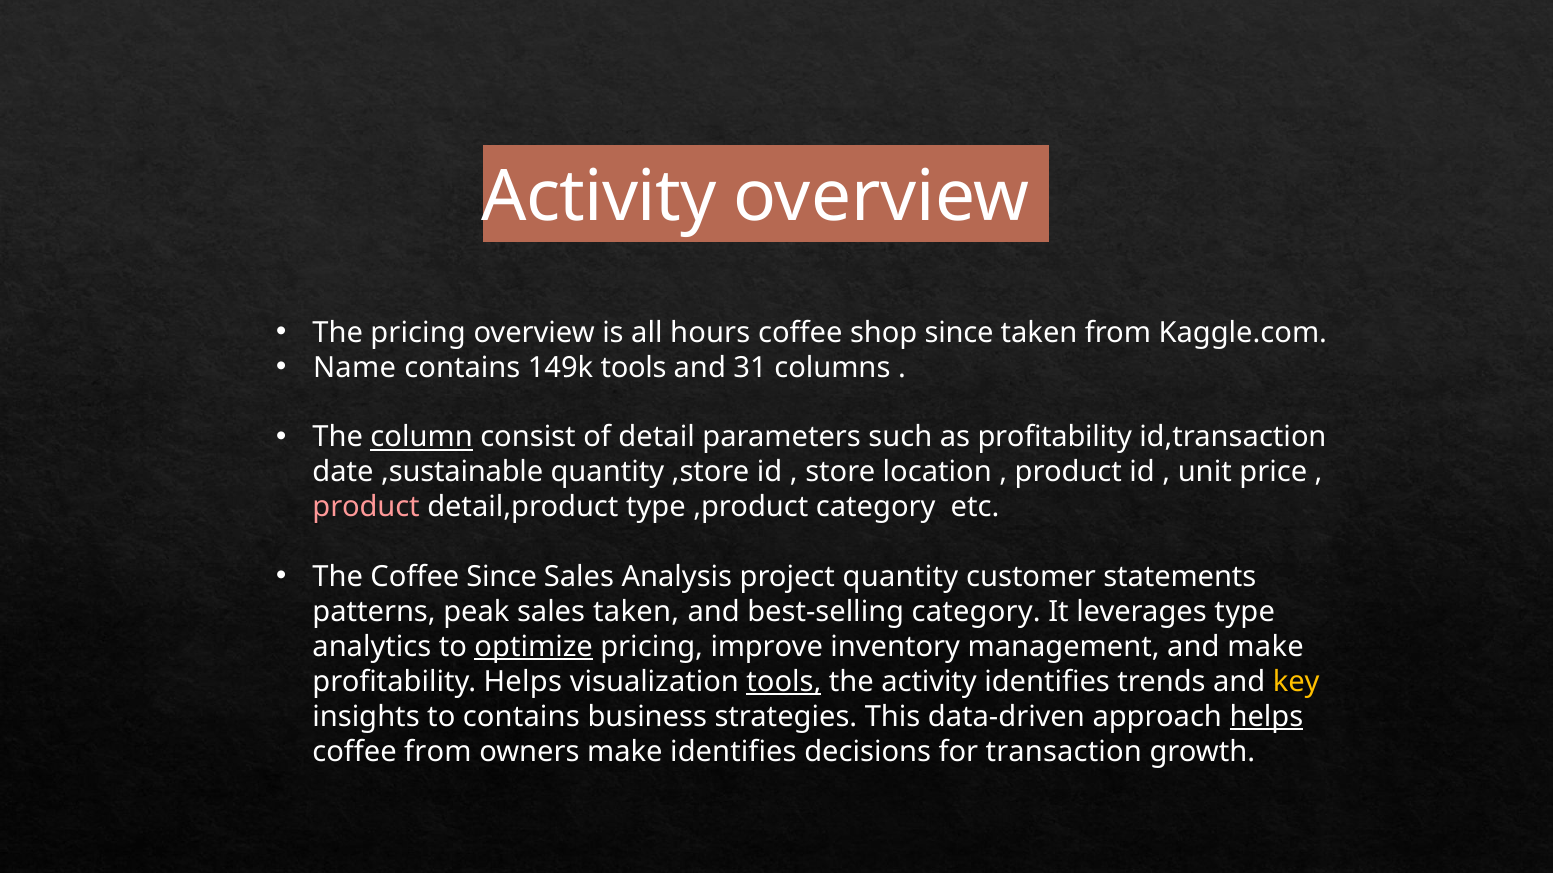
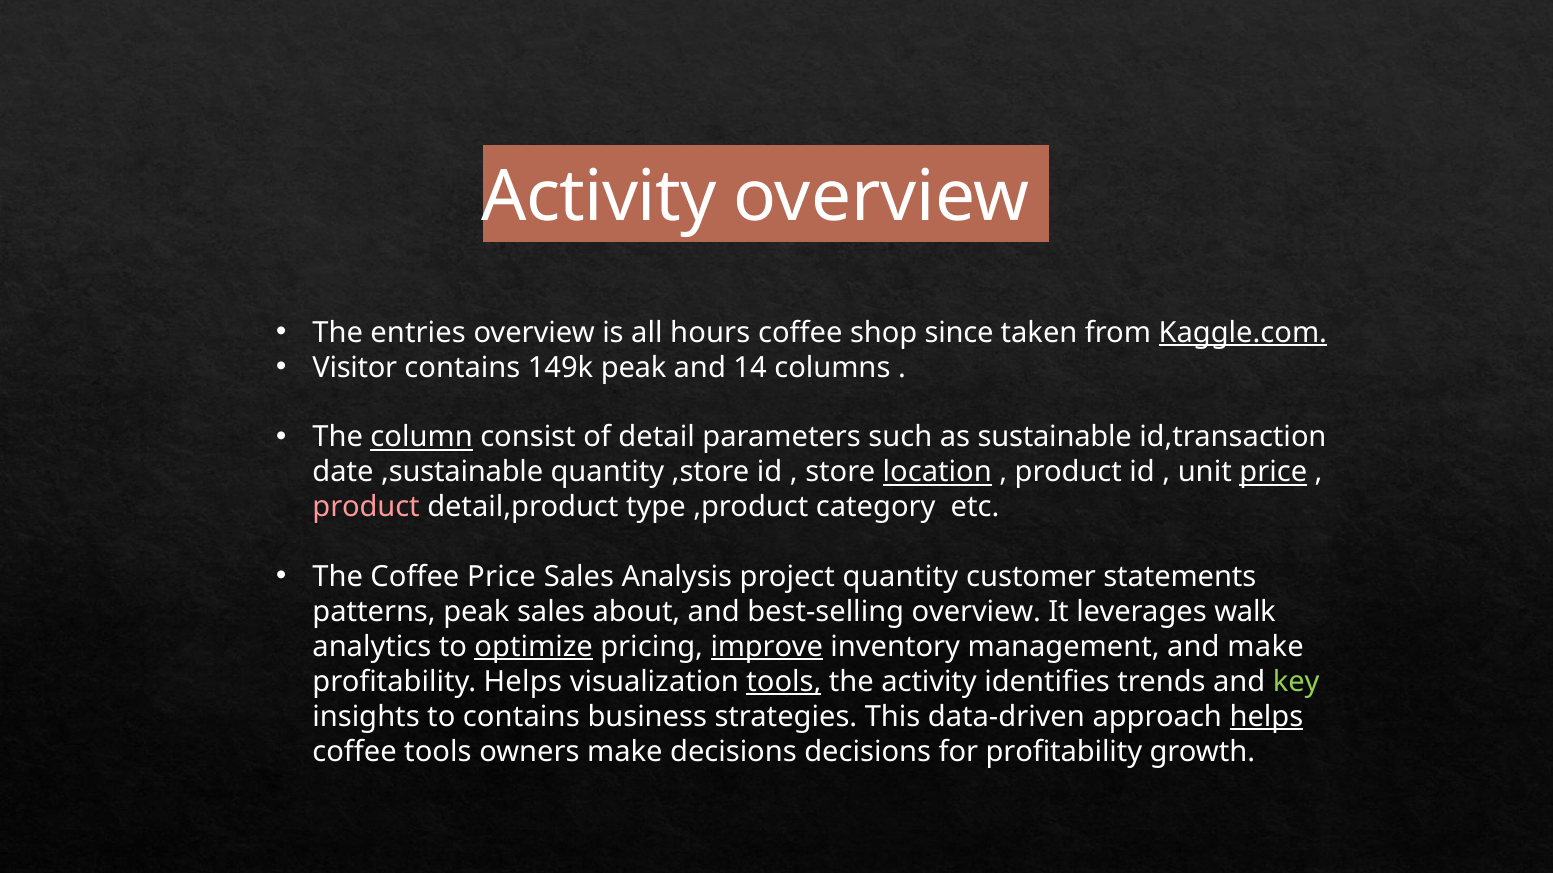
The pricing: pricing -> entries
Kaggle.com underline: none -> present
Name: Name -> Visitor
149k tools: tools -> peak
31: 31 -> 14
as profitability: profitability -> sustainable
location underline: none -> present
price at (1273, 472) underline: none -> present
Coffee Since: Since -> Price
sales taken: taken -> about
best-selling category: category -> overview
leverages type: type -> walk
improve underline: none -> present
key colour: yellow -> light green
coffee from: from -> tools
make identifies: identifies -> decisions
for transaction: transaction -> profitability
